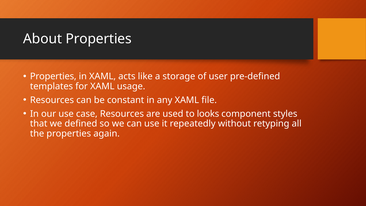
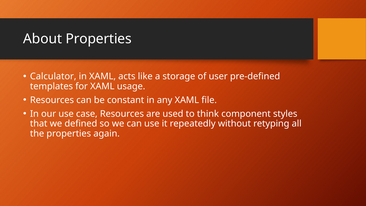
Properties at (53, 76): Properties -> Calculator
looks: looks -> think
